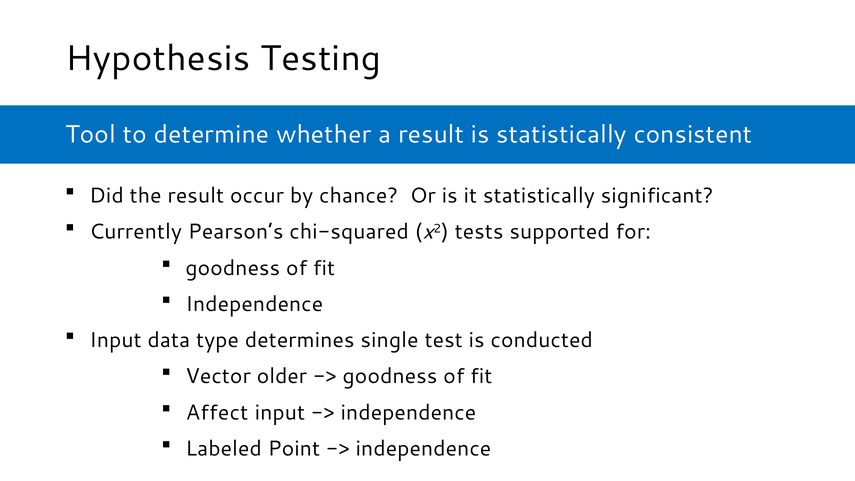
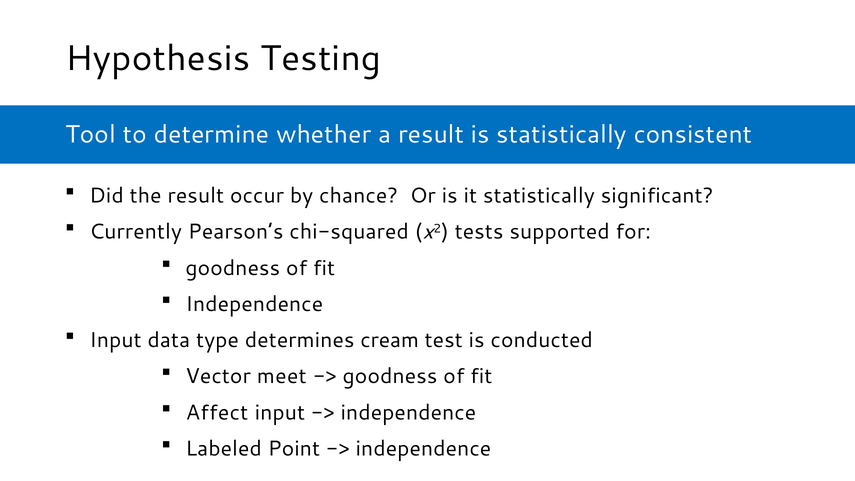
single: single -> cream
older: older -> meet
